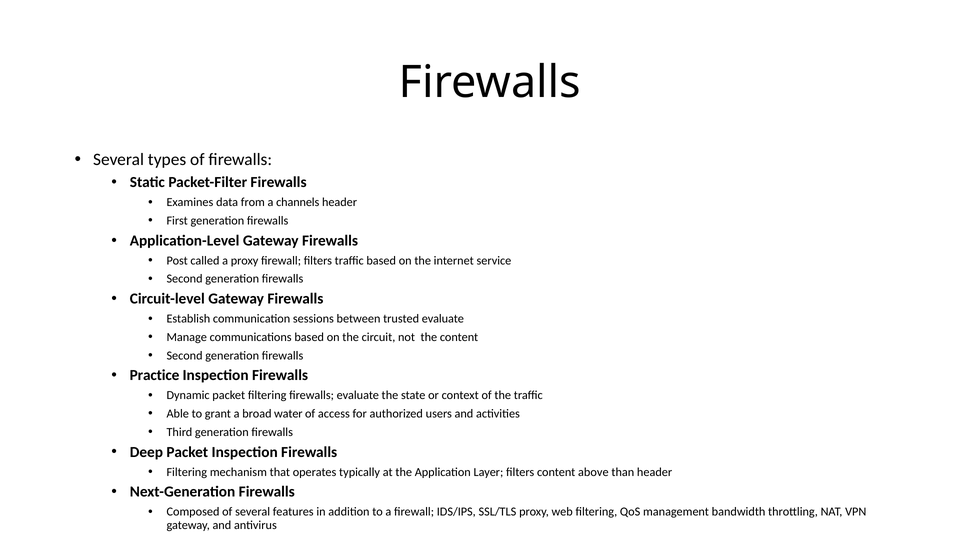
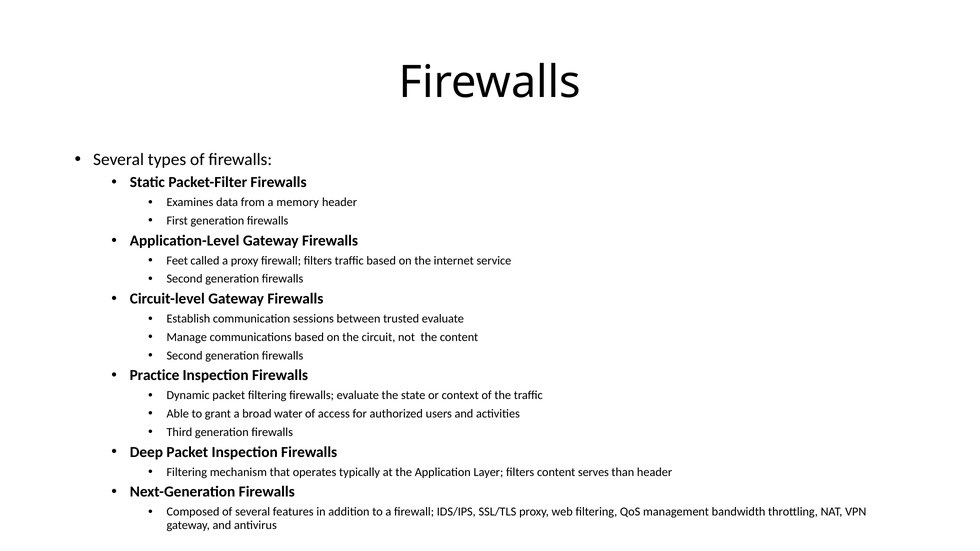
channels: channels -> memory
Post: Post -> Feet
above: above -> serves
